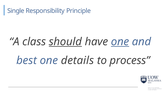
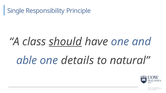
one at (120, 42) underline: present -> none
best: best -> able
process: process -> natural
